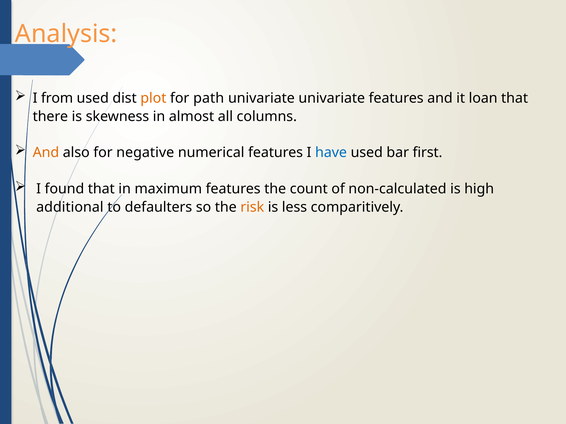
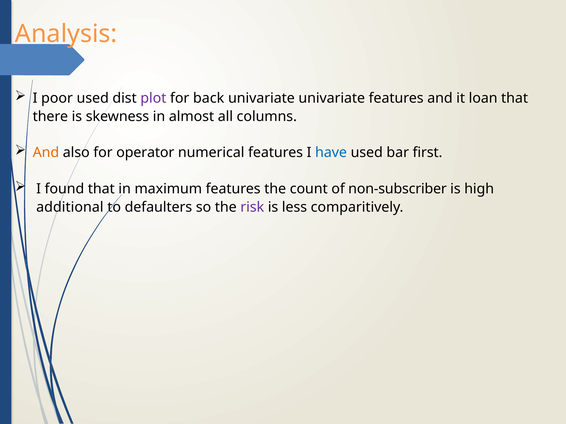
from: from -> poor
plot colour: orange -> purple
path: path -> back
negative: negative -> operator
non-calculated: non-calculated -> non-subscriber
risk colour: orange -> purple
